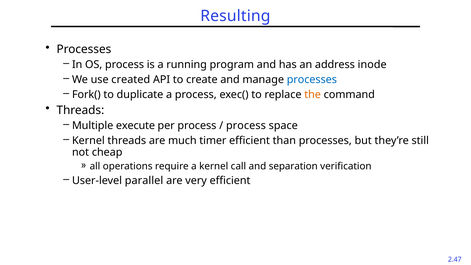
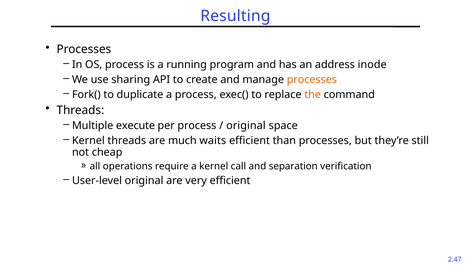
created: created -> sharing
processes at (312, 80) colour: blue -> orange
process at (246, 126): process -> original
timer: timer -> waits
User-level parallel: parallel -> original
